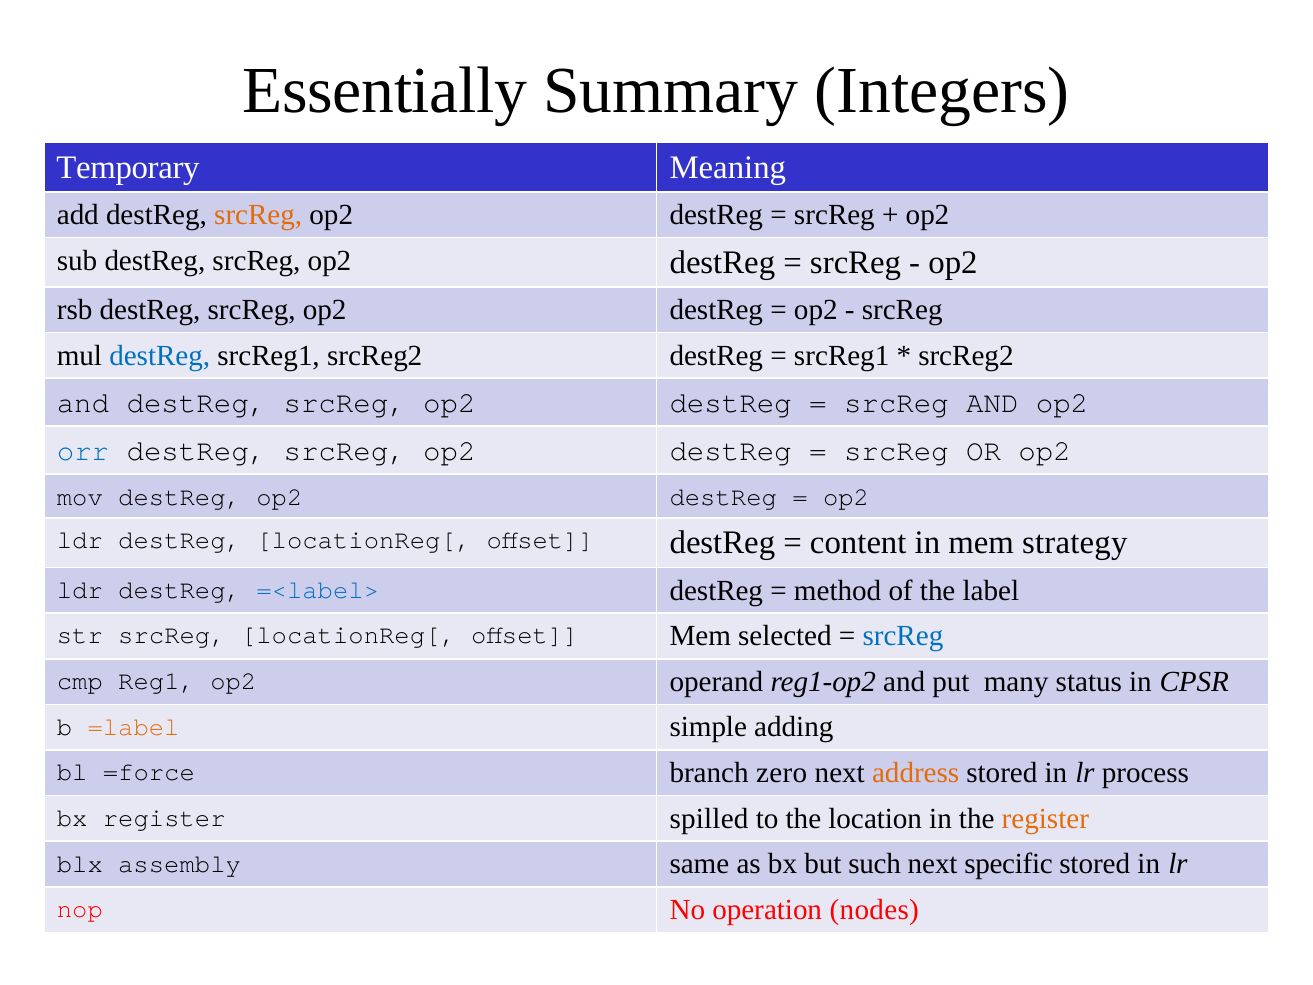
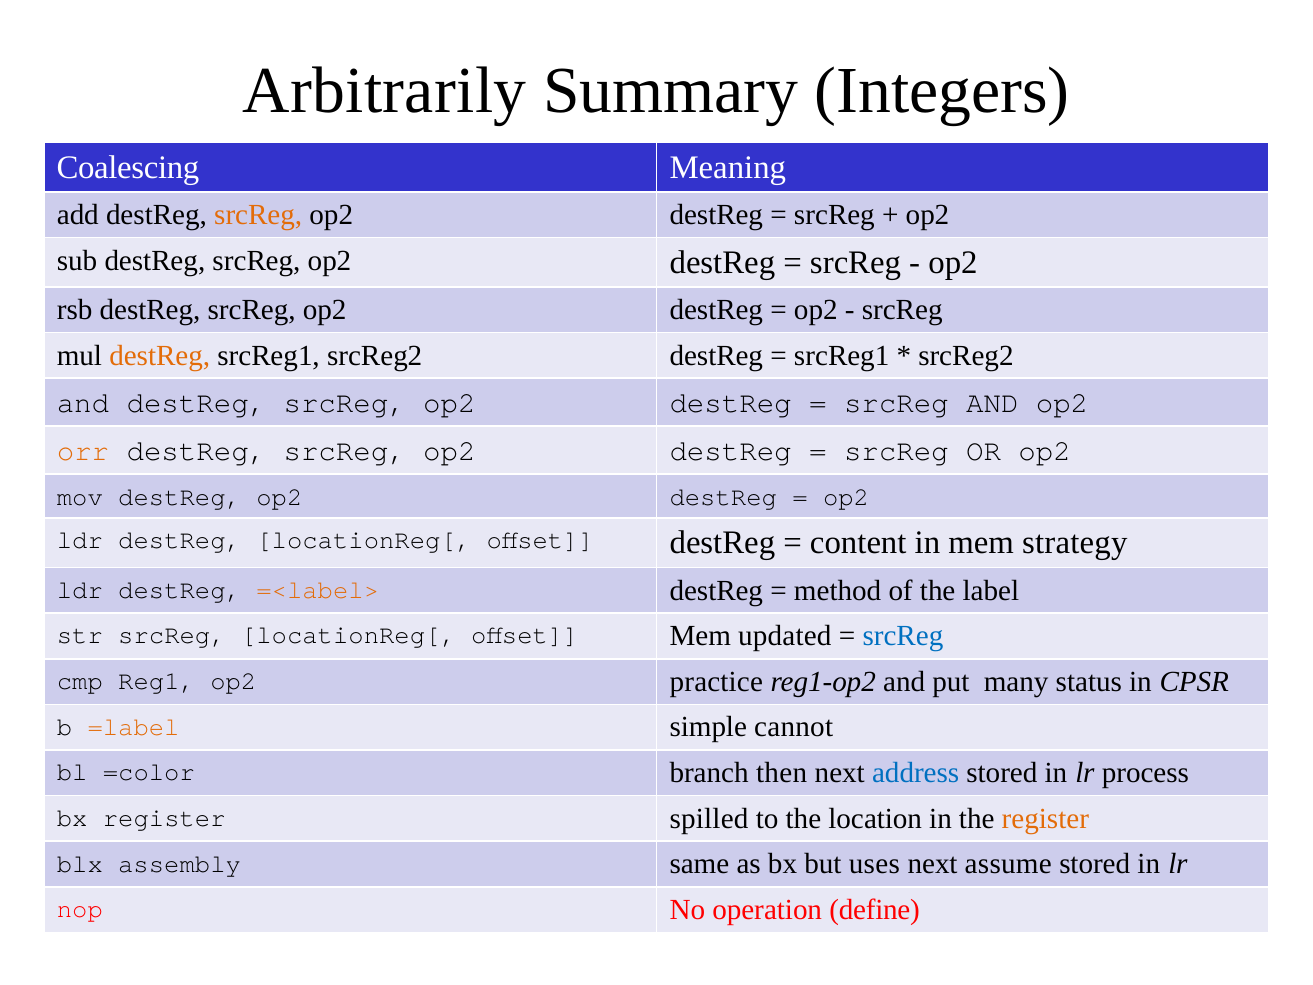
Essentially: Essentially -> Arbitrarily
Temporary: Temporary -> Coalescing
destReg at (160, 355) colour: blue -> orange
orr colour: blue -> orange
=<label> colour: blue -> orange
selected: selected -> updated
operand: operand -> practice
adding: adding -> cannot
=force: =force -> =color
zero: zero -> then
address colour: orange -> blue
such: such -> uses
specific: specific -> assume
nodes: nodes -> define
